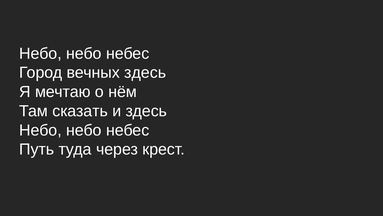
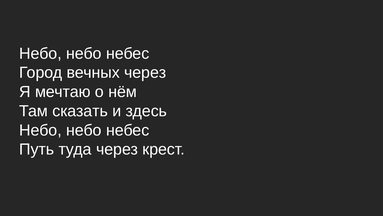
вечных здесь: здесь -> через
